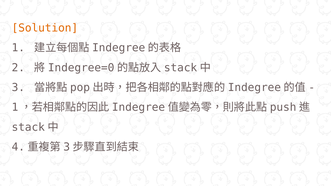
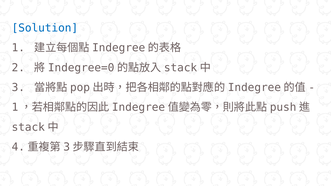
Solution colour: orange -> blue
